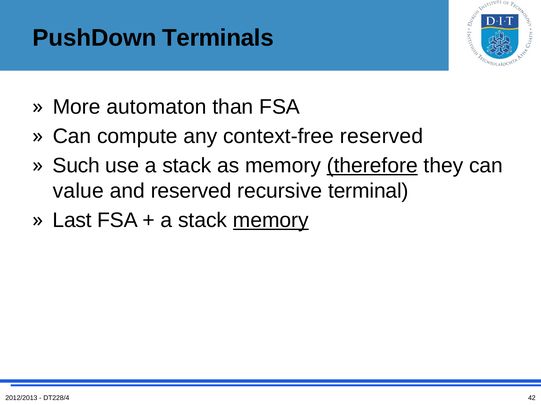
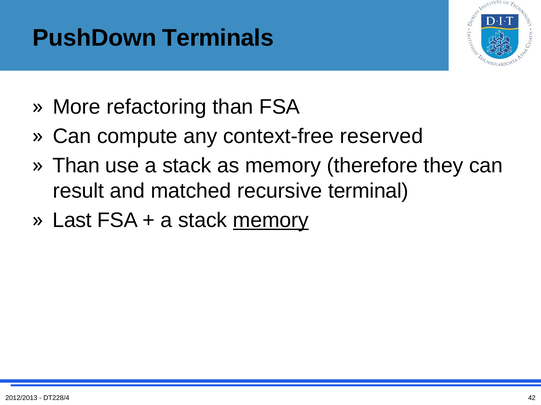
automaton: automaton -> refactoring
Such at (76, 166): Such -> Than
therefore underline: present -> none
value: value -> result
and reserved: reserved -> matched
